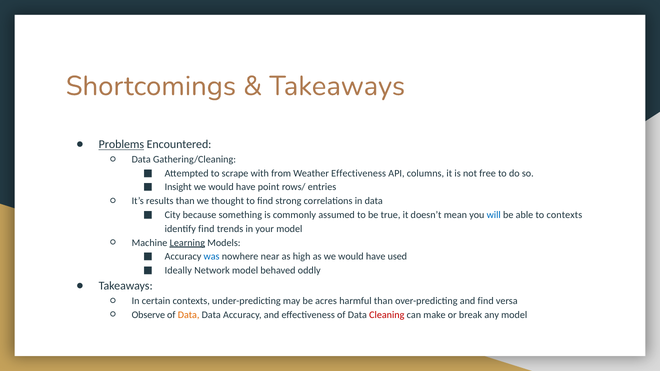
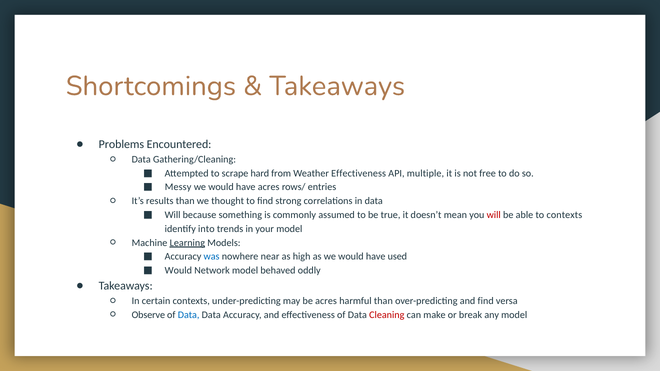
Problems underline: present -> none
with: with -> hard
columns: columns -> multiple
Insight: Insight -> Messy
have point: point -> acres
City at (173, 215): City -> Will
will at (494, 215) colour: blue -> red
identify find: find -> into
Ideally at (178, 271): Ideally -> Would
Data at (189, 315) colour: orange -> blue
